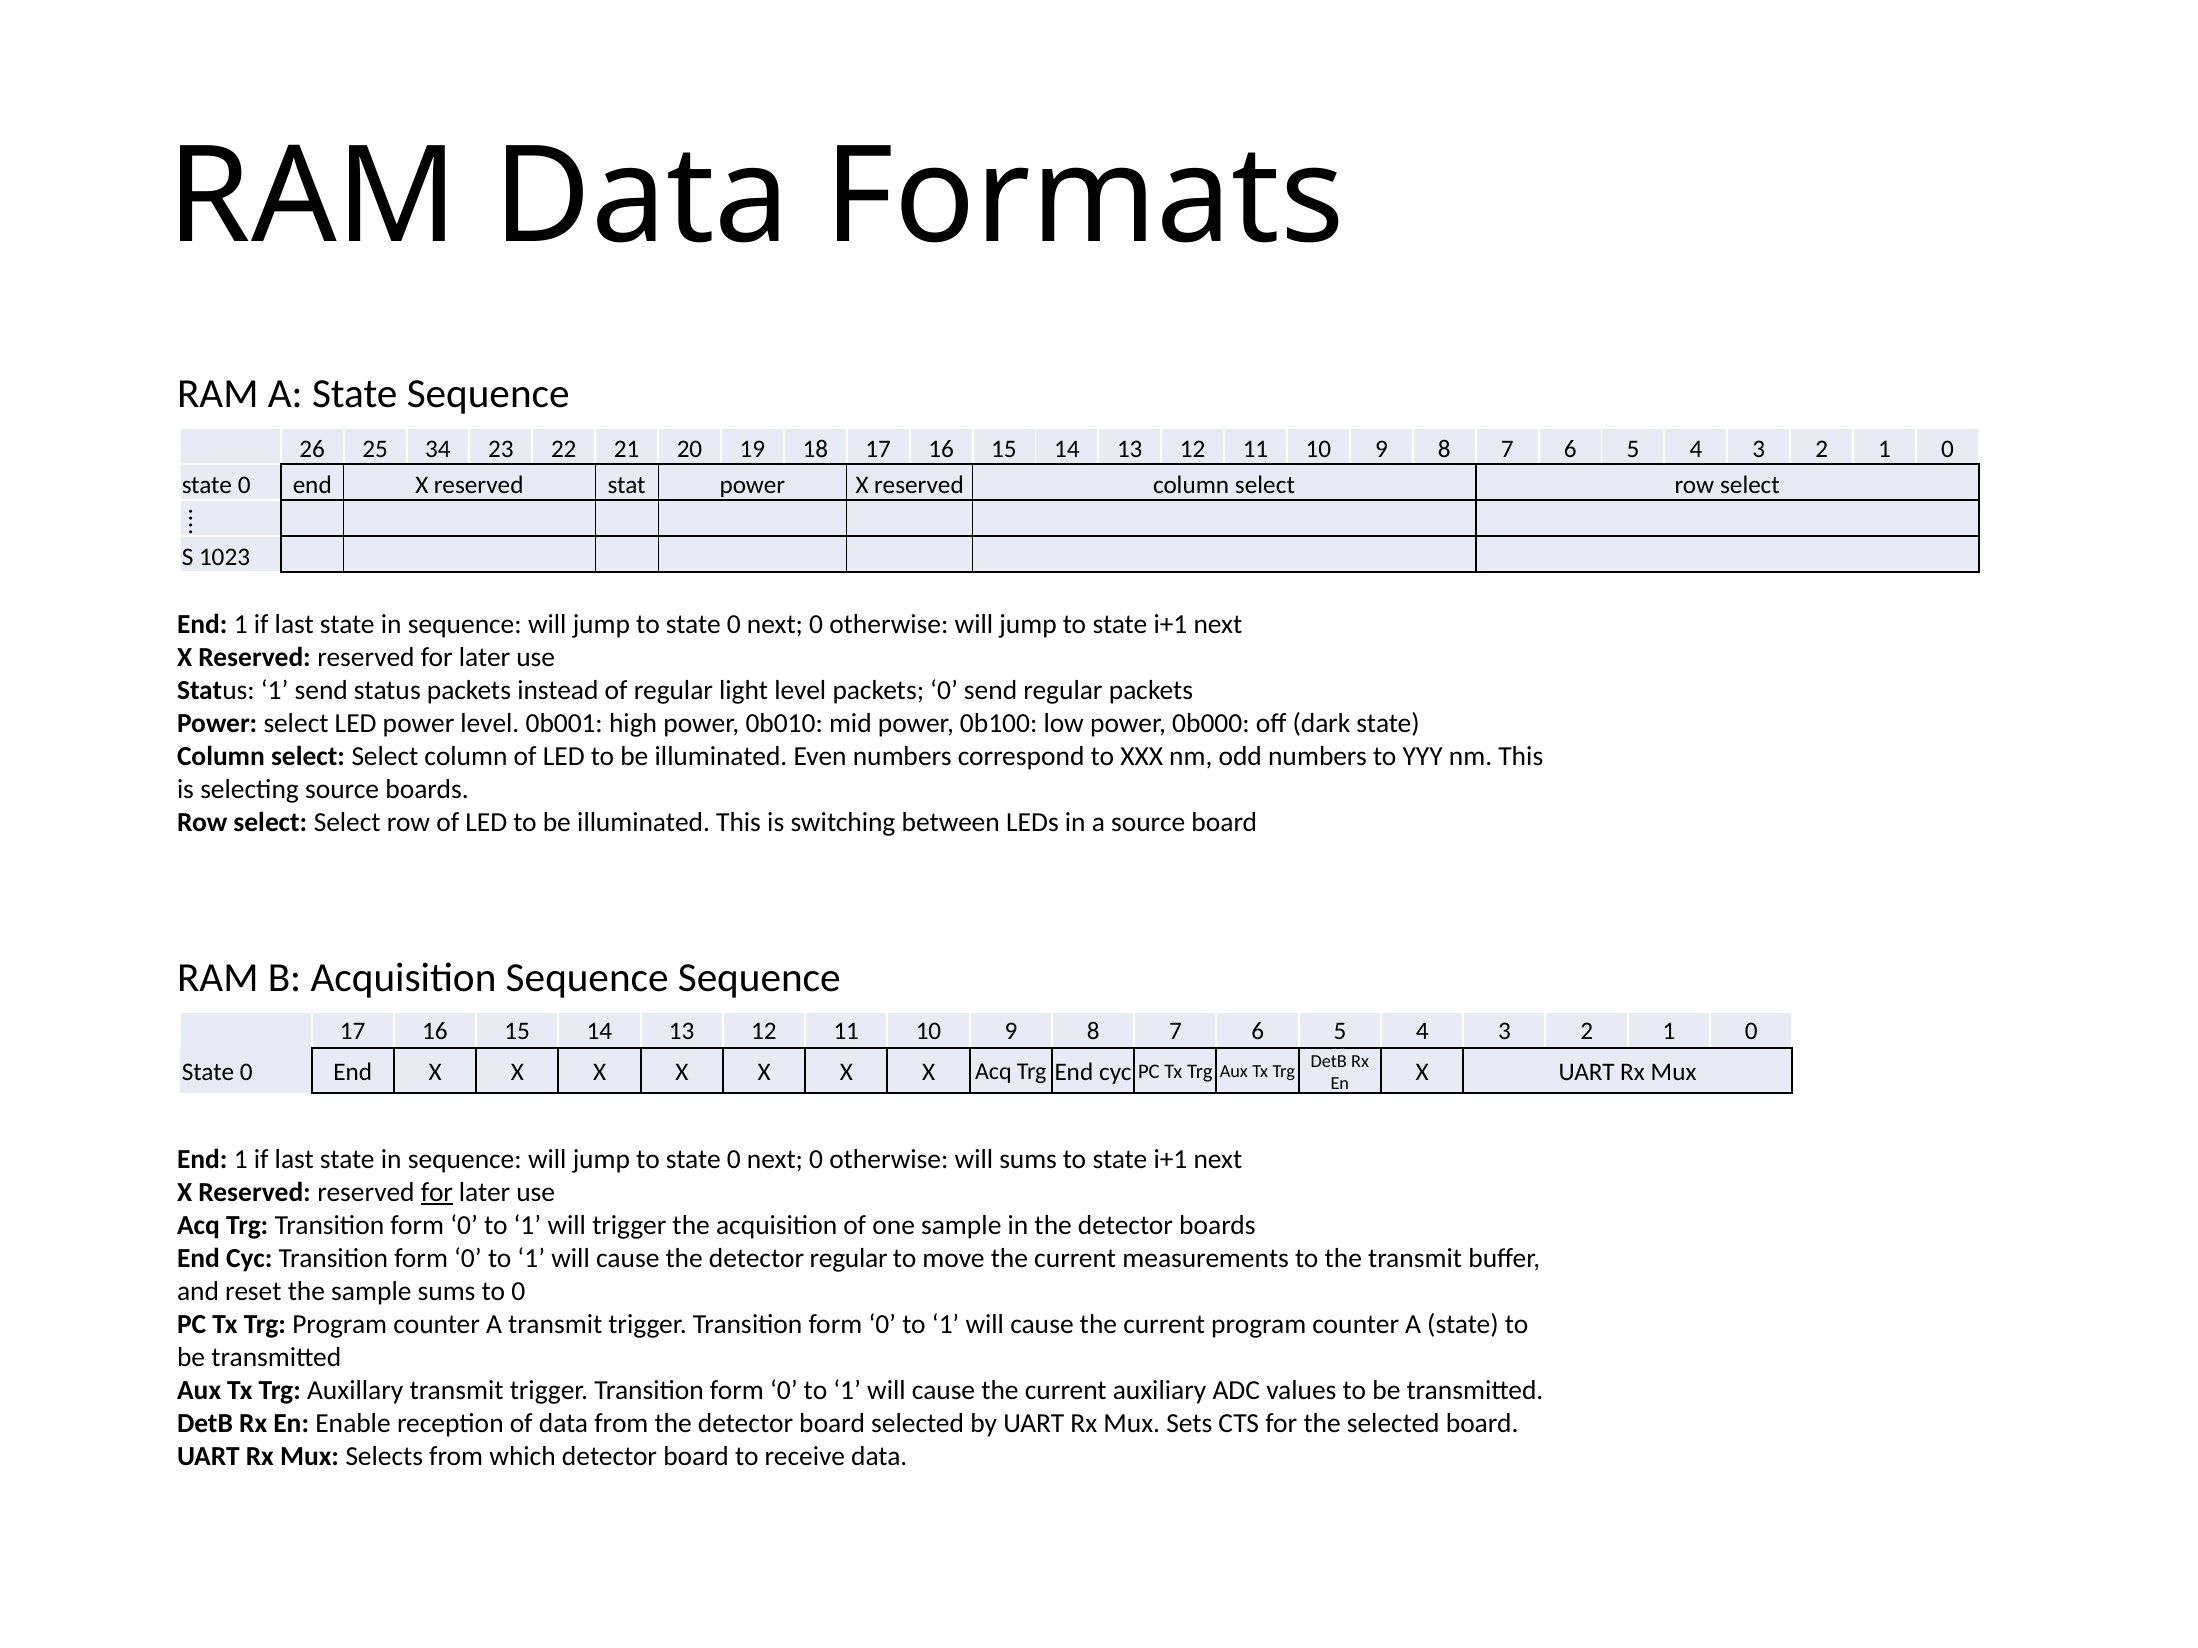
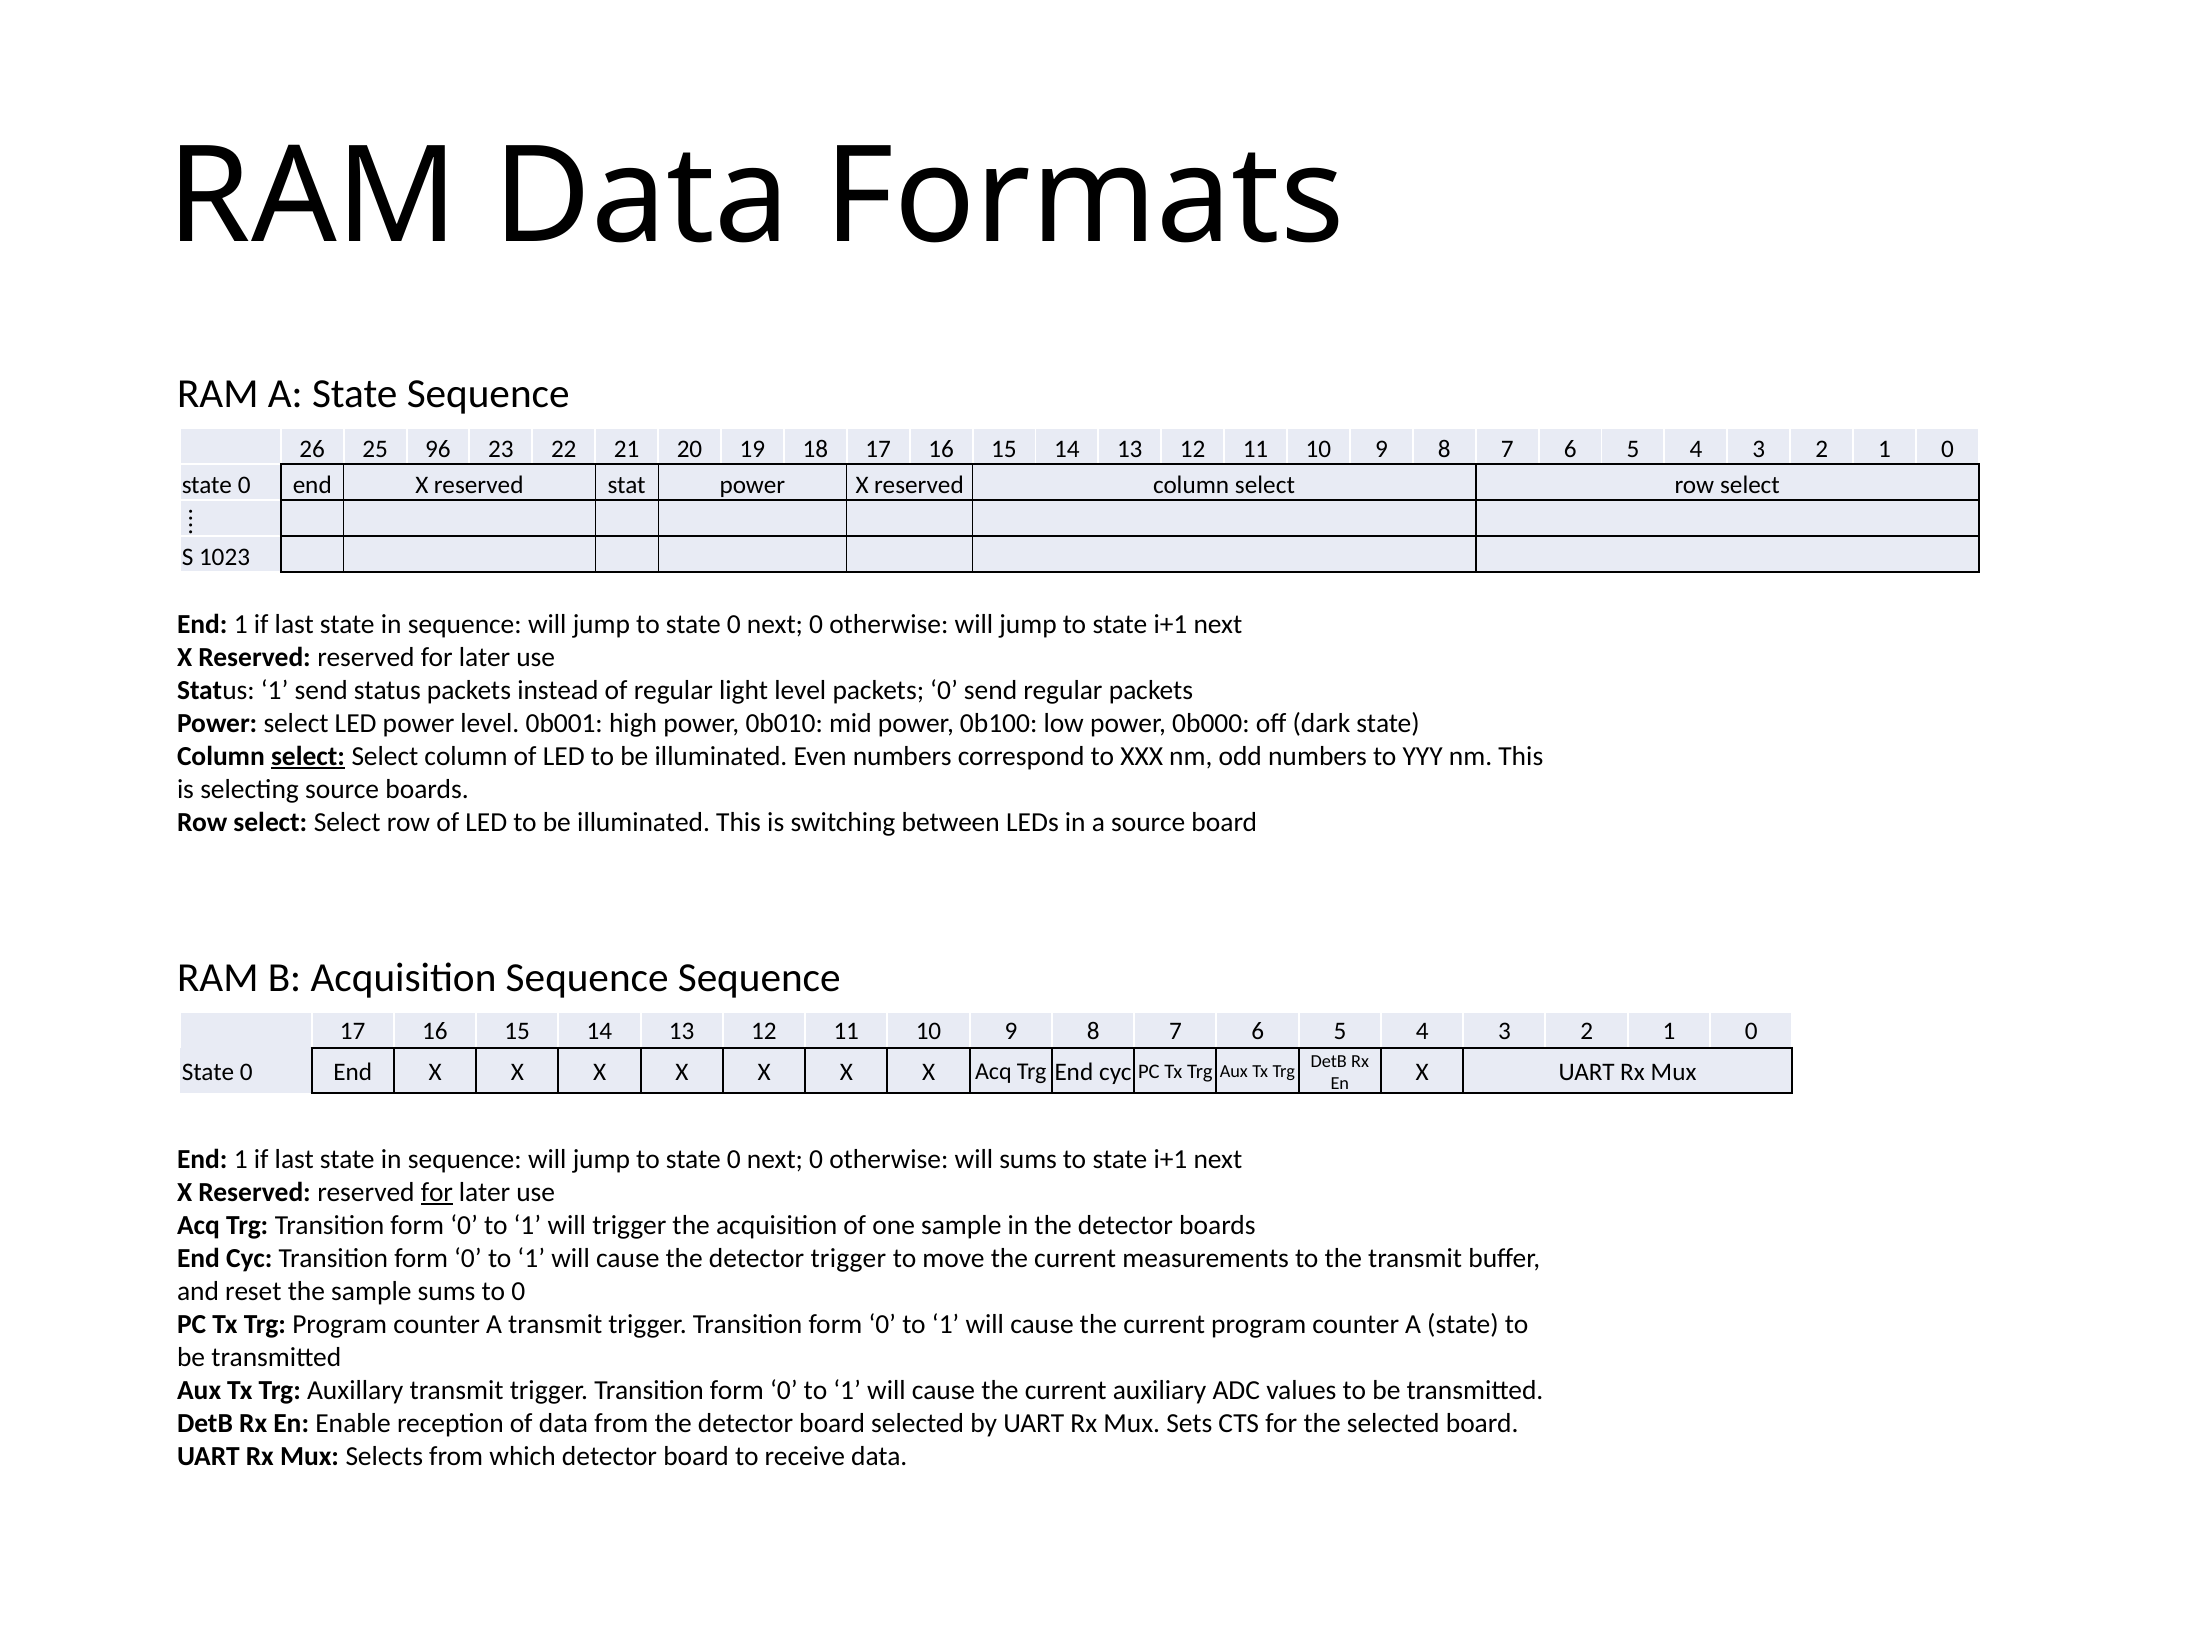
34: 34 -> 96
select at (308, 756) underline: none -> present
detector regular: regular -> trigger
